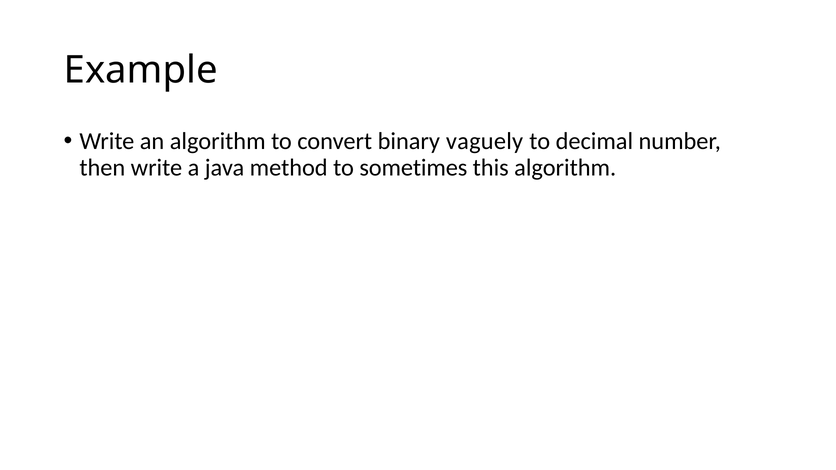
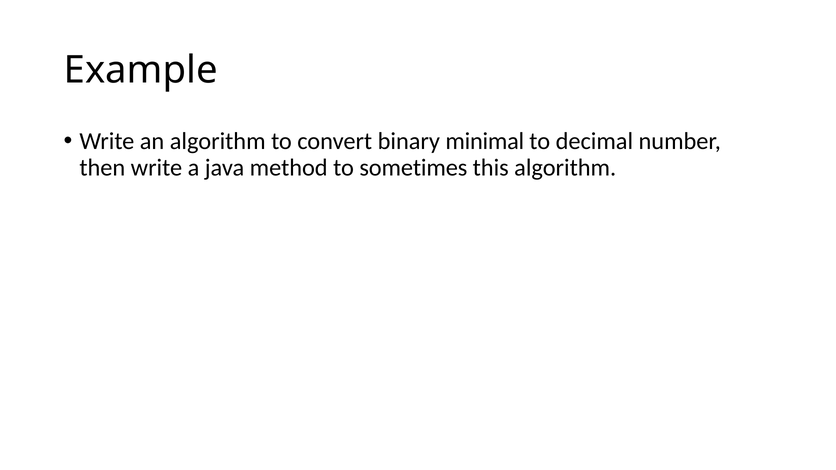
vaguely: vaguely -> minimal
